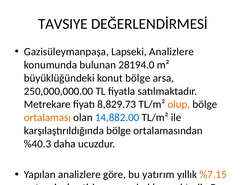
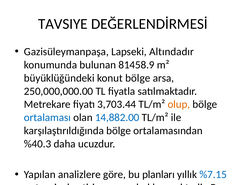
Lapseki Analizlere: Analizlere -> Altındadır
28194.0: 28194.0 -> 81458.9
8,829.73: 8,829.73 -> 3,703.44
ortalaması colour: orange -> blue
bu yatırım: yatırım -> planları
%7.15 colour: orange -> blue
